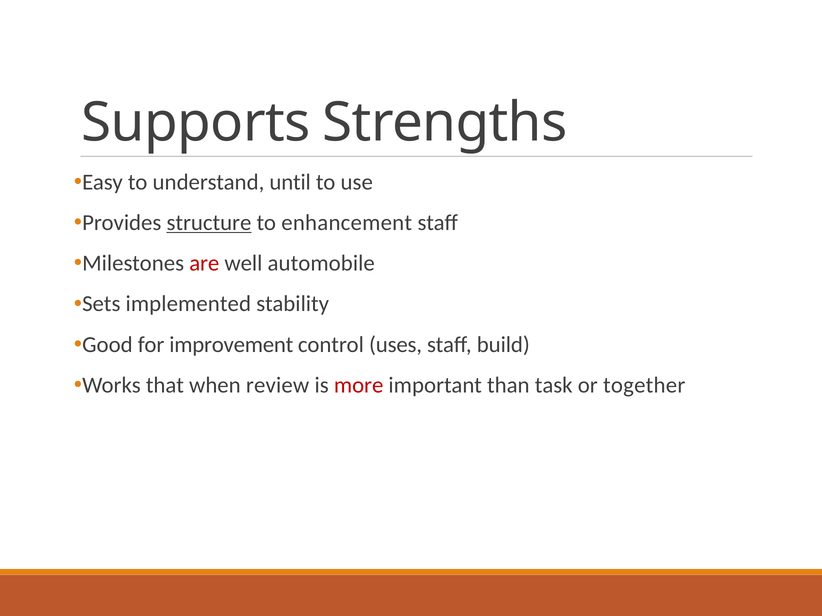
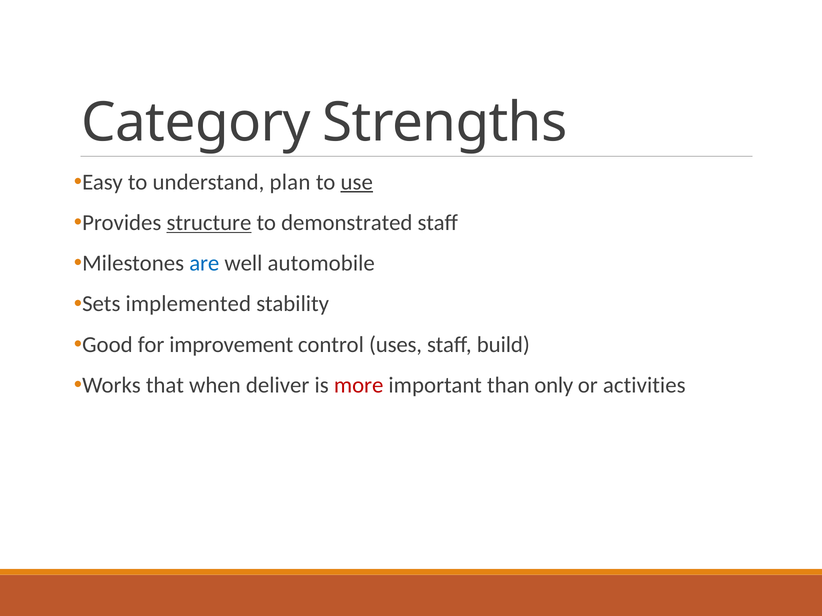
Supports: Supports -> Category
until: until -> plan
use underline: none -> present
enhancement: enhancement -> demonstrated
are colour: red -> blue
review: review -> deliver
task: task -> only
together: together -> activities
